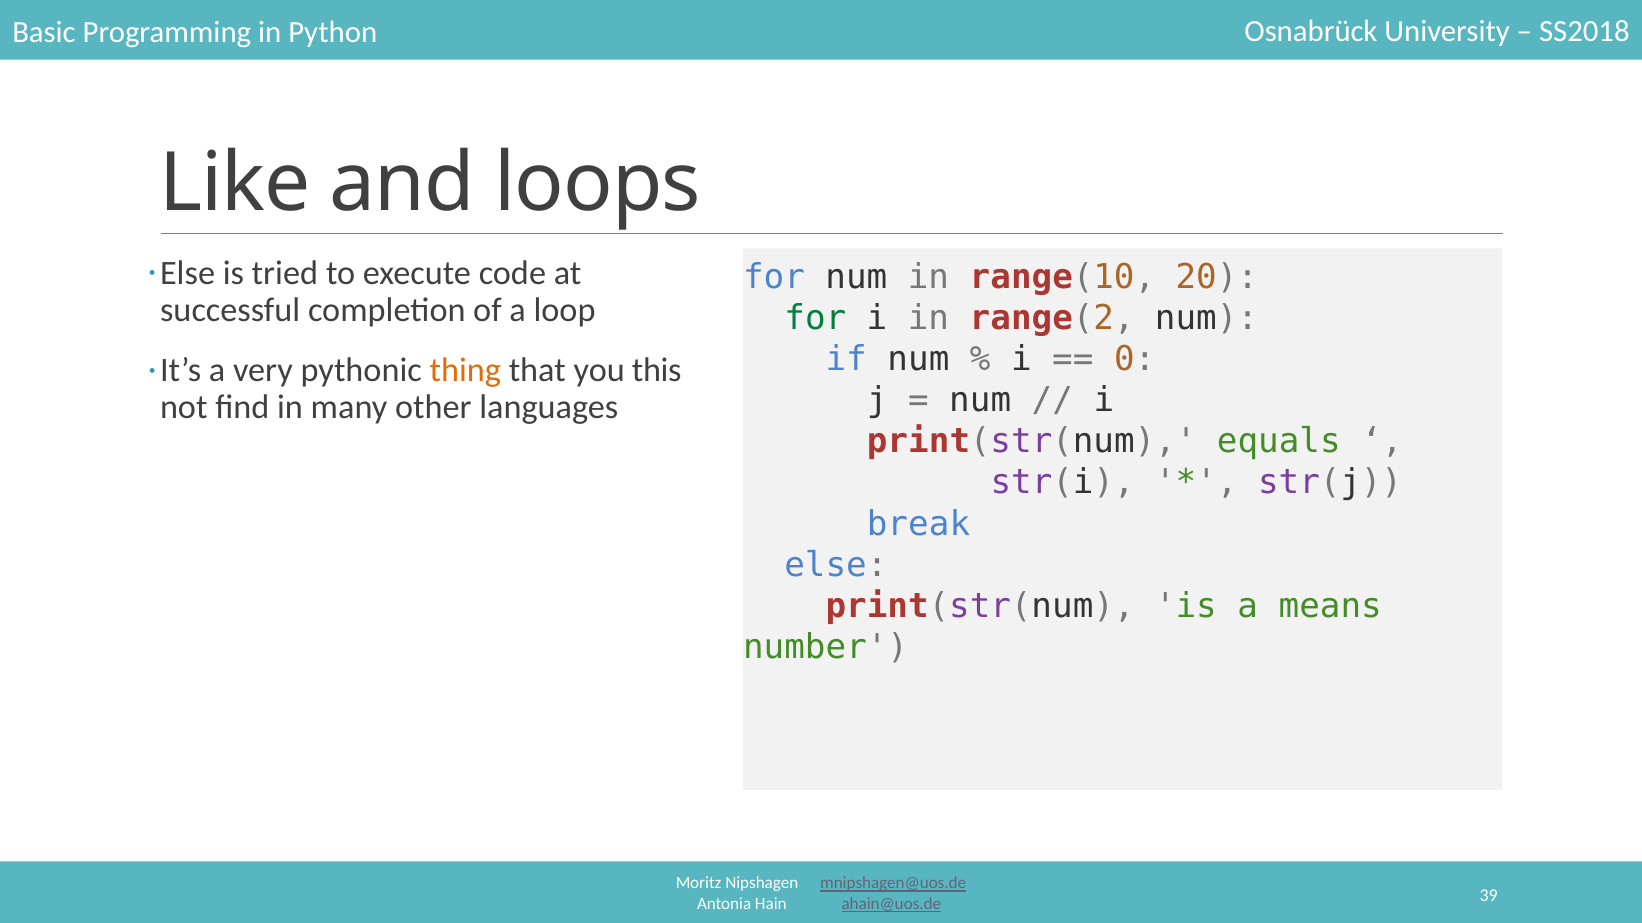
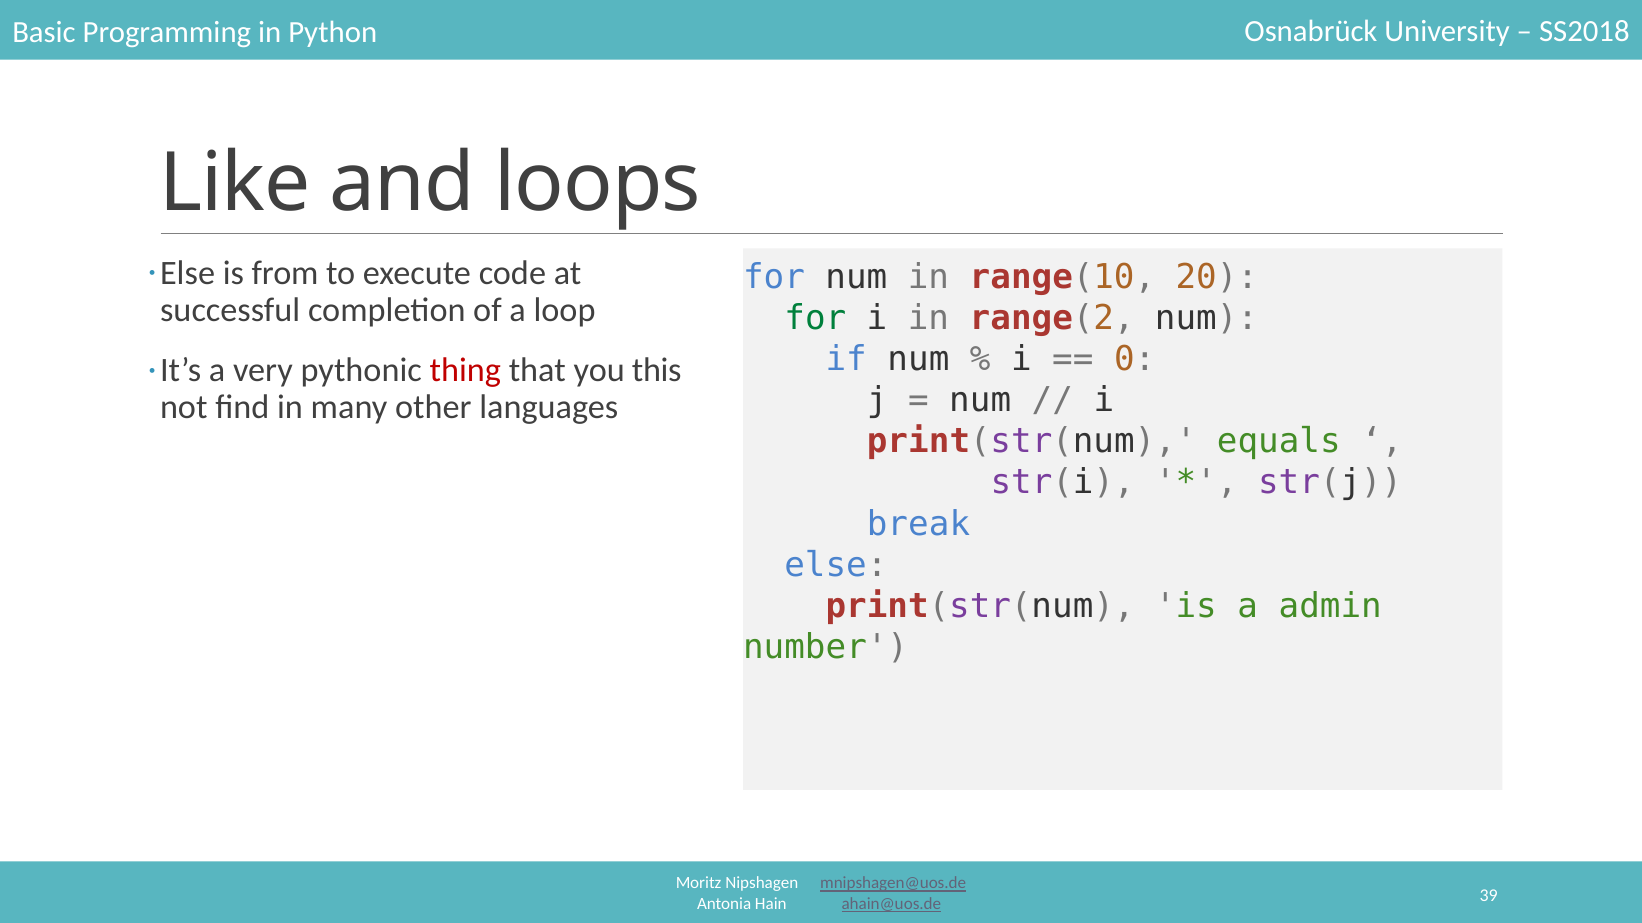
tried: tried -> from
thing colour: orange -> red
means: means -> admin
